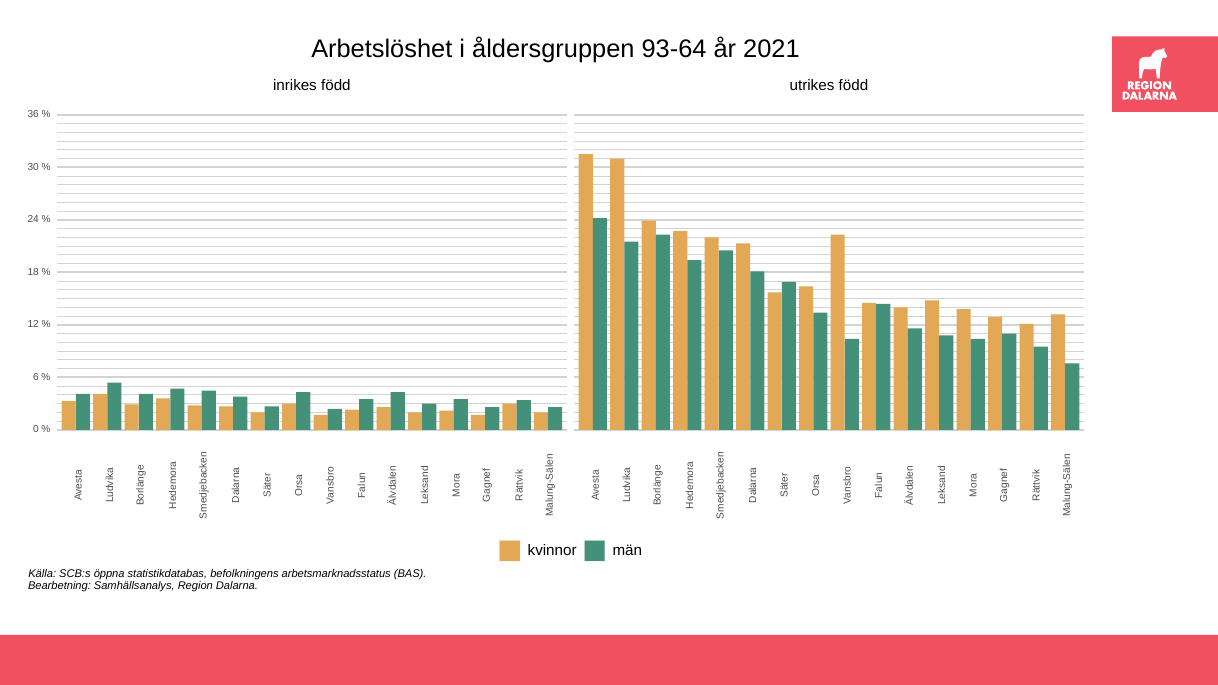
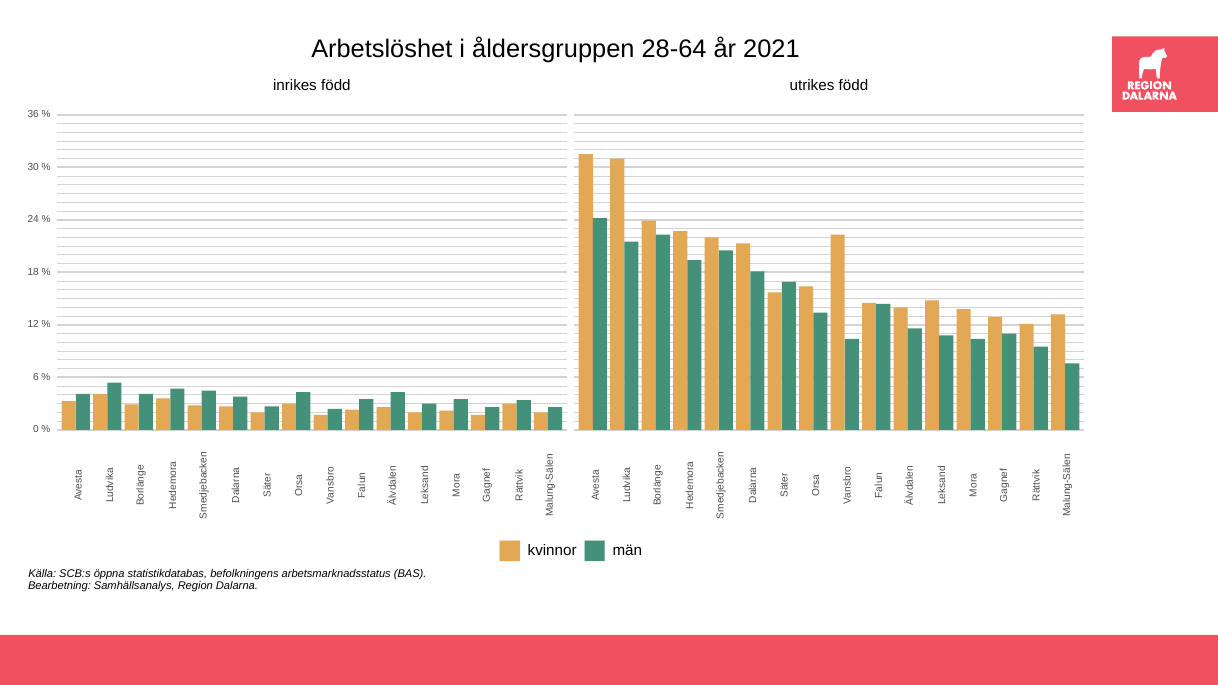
93-64: 93-64 -> 28-64
